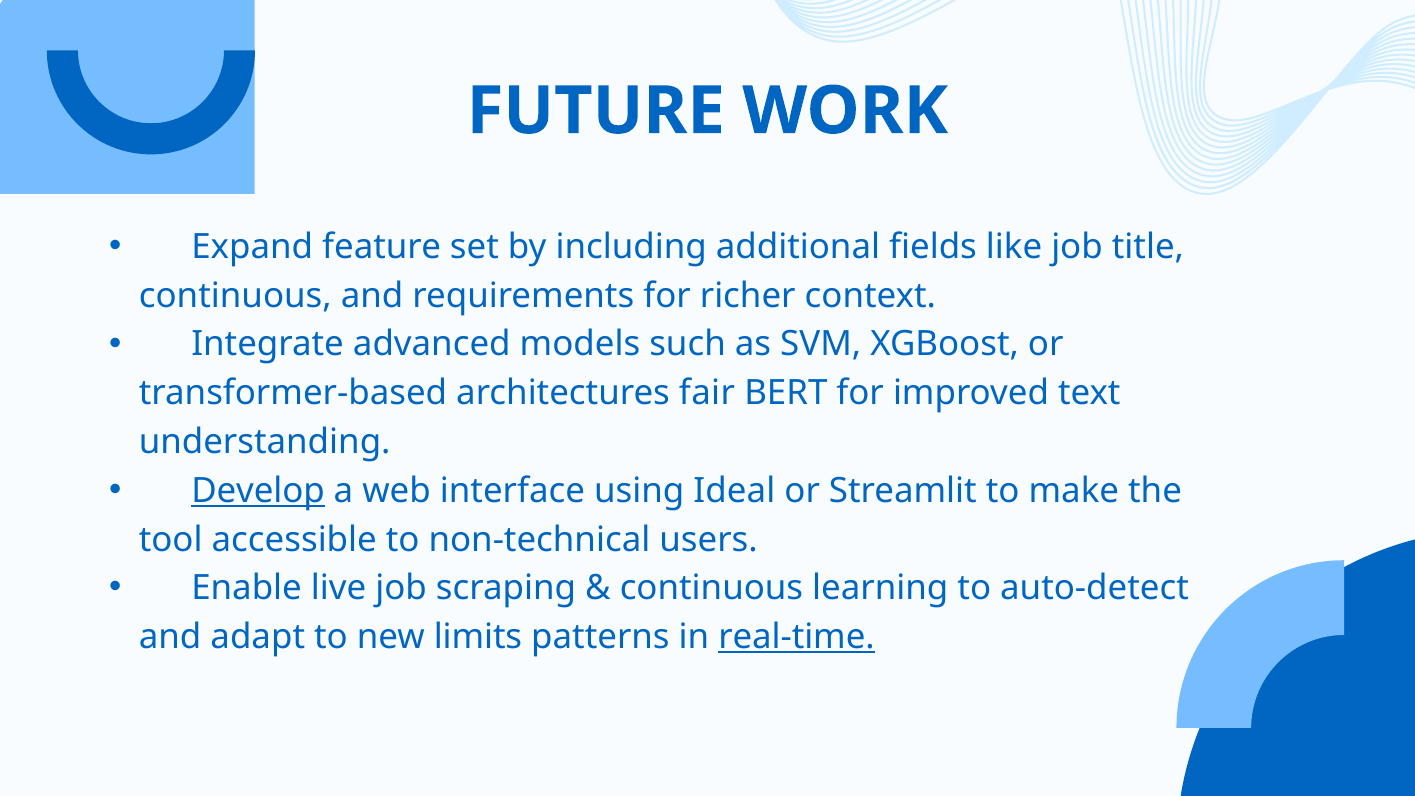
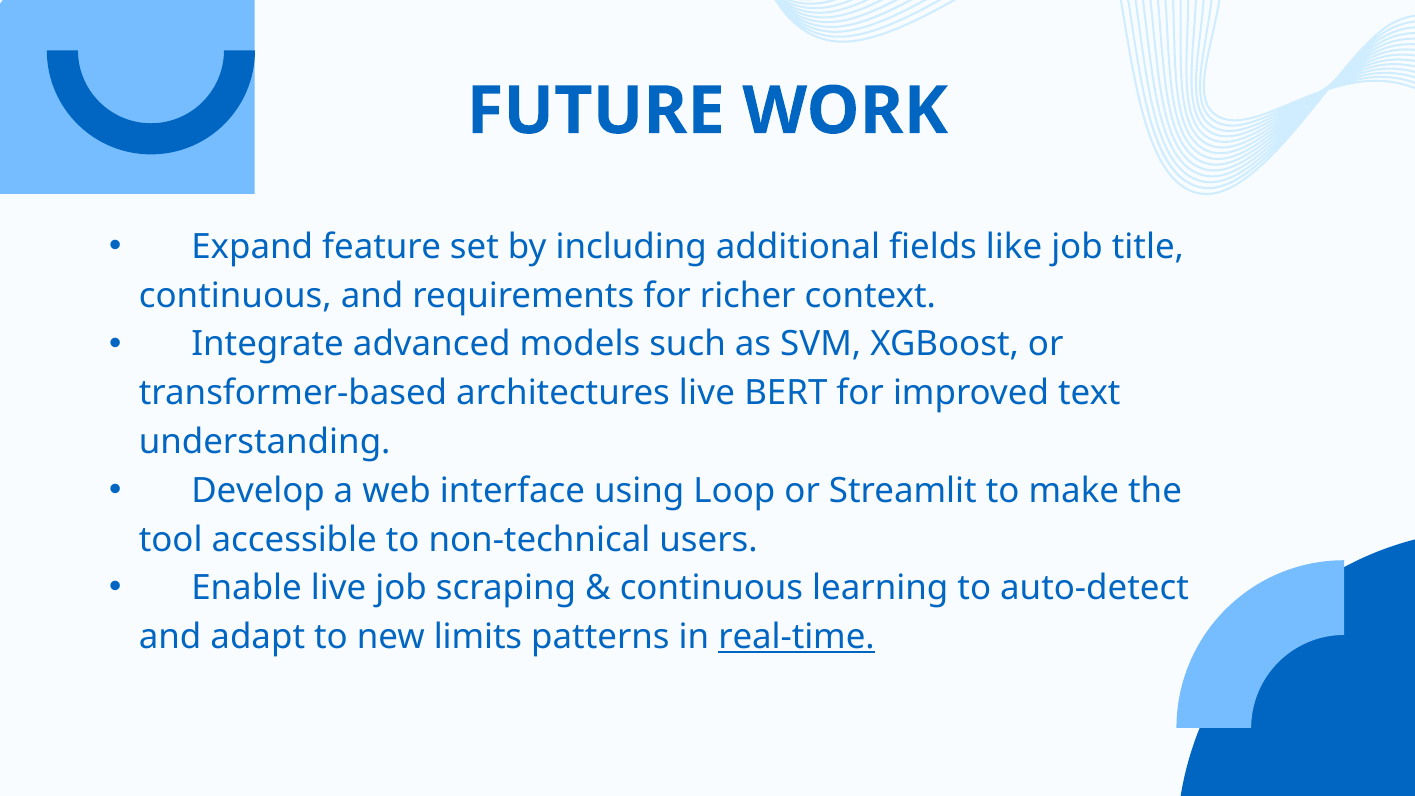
architectures fair: fair -> live
Develop underline: present -> none
Ideal: Ideal -> Loop
